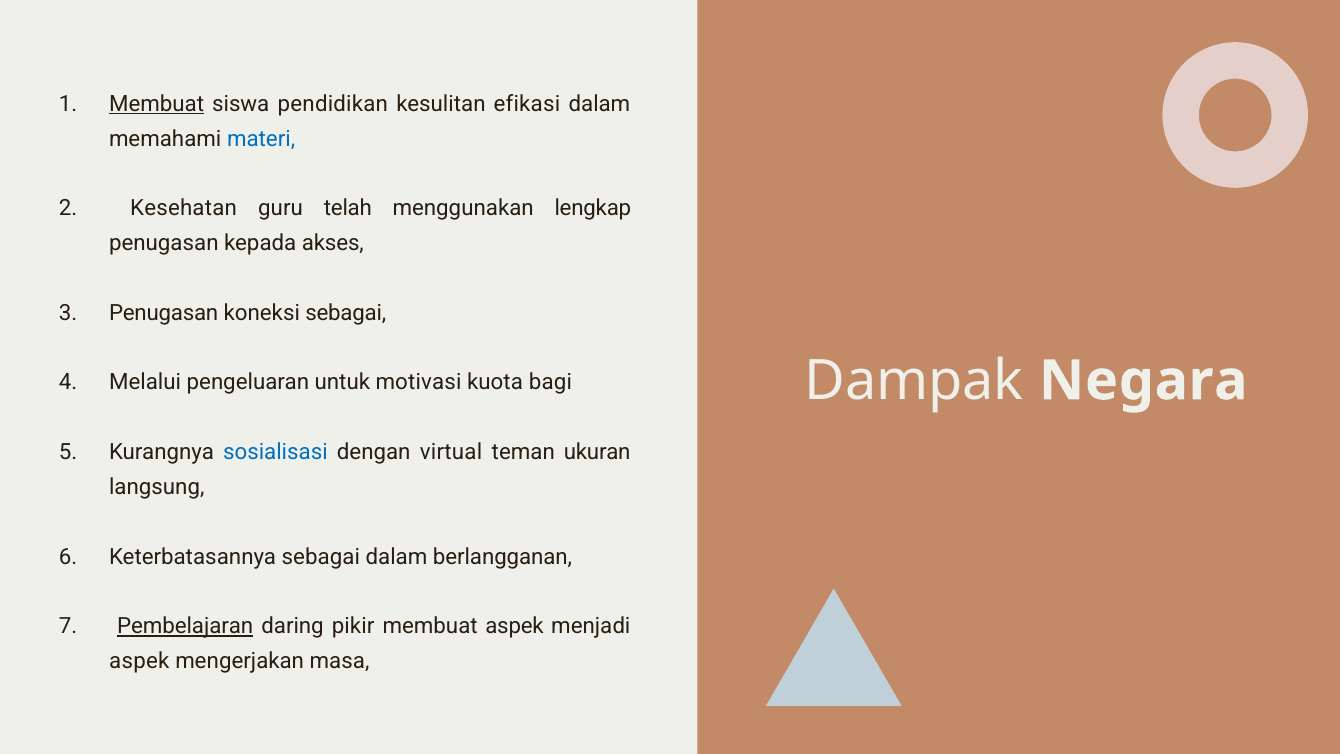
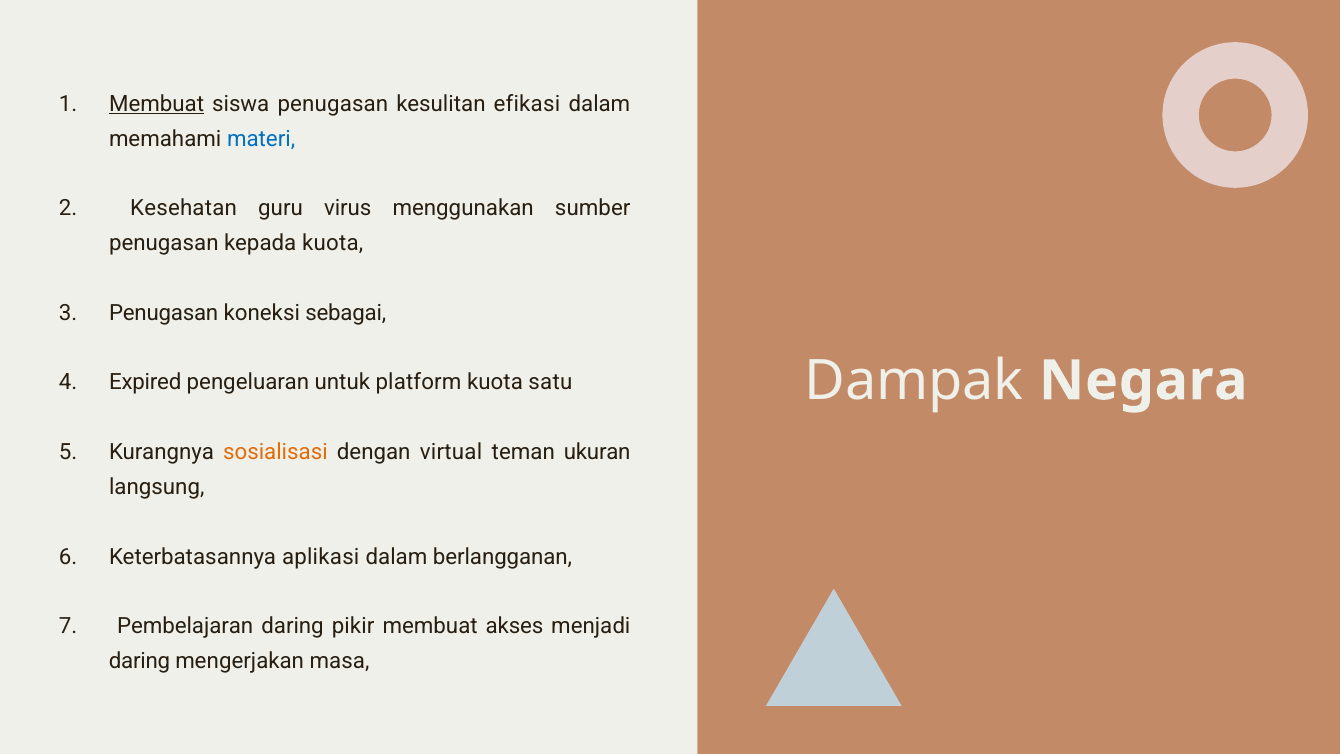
siswa pendidikan: pendidikan -> penugasan
telah: telah -> virus
lengkap: lengkap -> sumber
kepada akses: akses -> kuota
Melalui: Melalui -> Expired
motivasi: motivasi -> platform
bagi: bagi -> satu
sosialisasi colour: blue -> orange
Keterbatasannya sebagai: sebagai -> aplikasi
Pembelajaran underline: present -> none
membuat aspek: aspek -> akses
aspek at (139, 661): aspek -> daring
